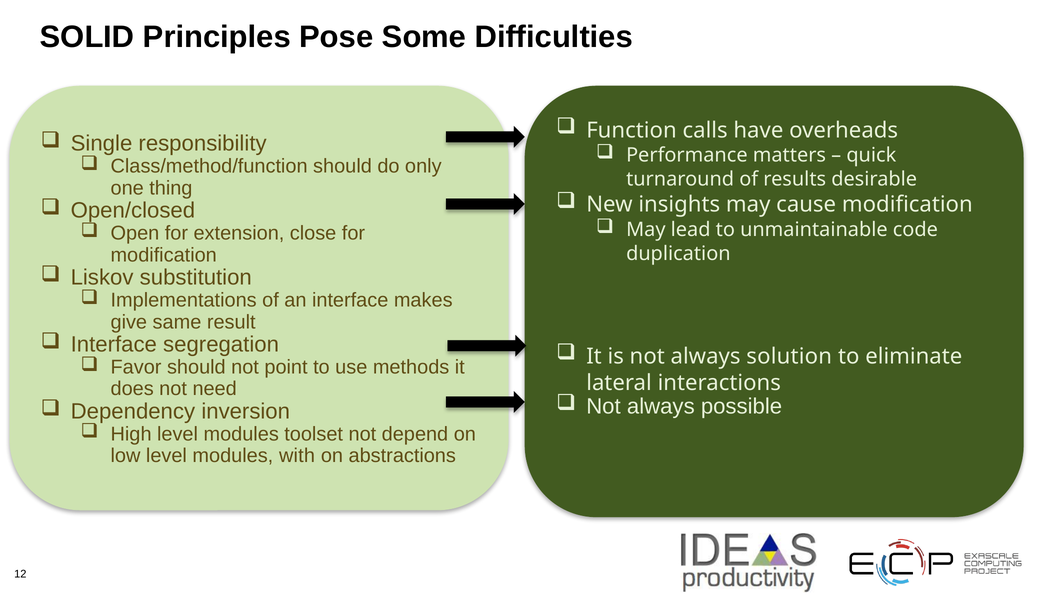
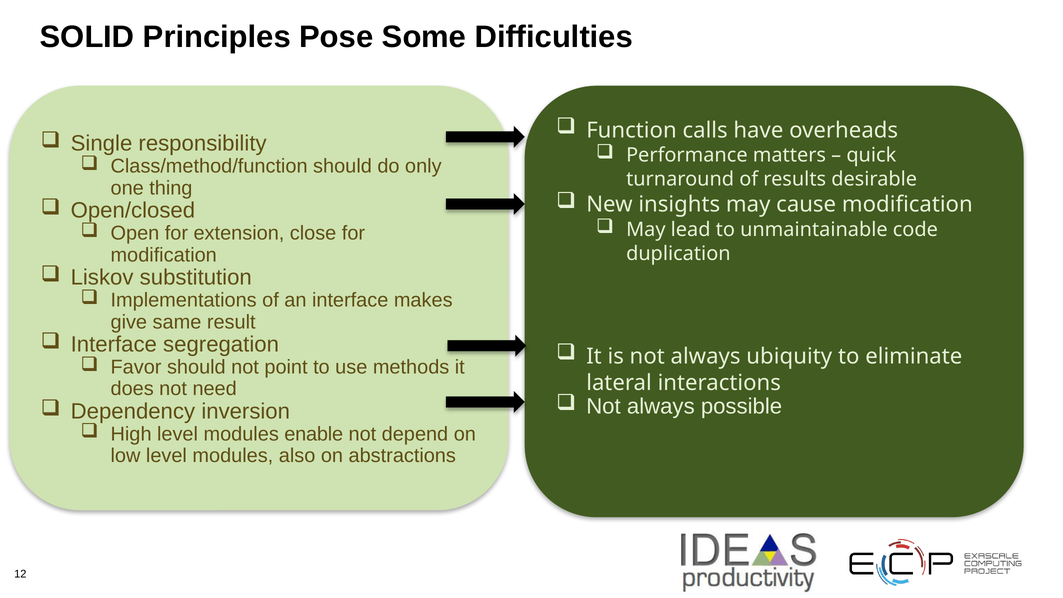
solution: solution -> ubiquity
toolset: toolset -> enable
with: with -> also
